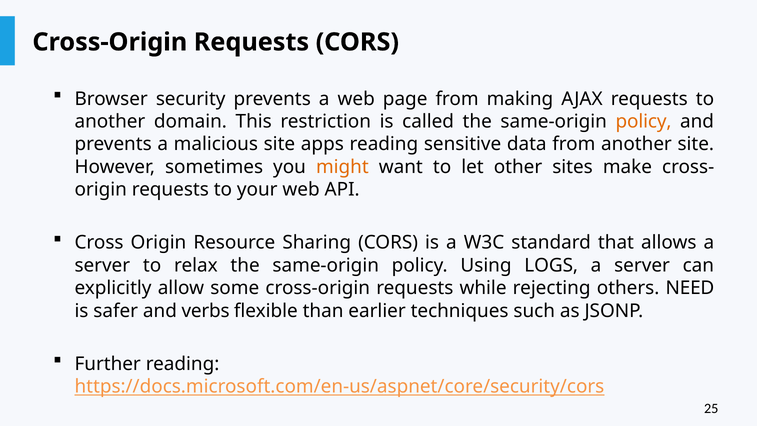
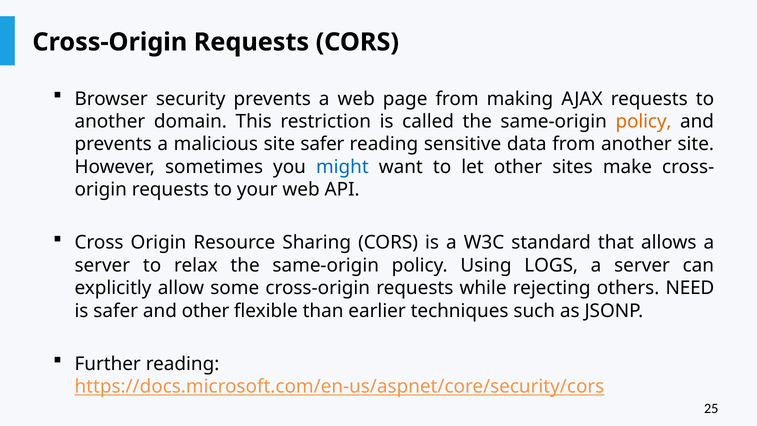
site apps: apps -> safer
might colour: orange -> blue
and verbs: verbs -> other
